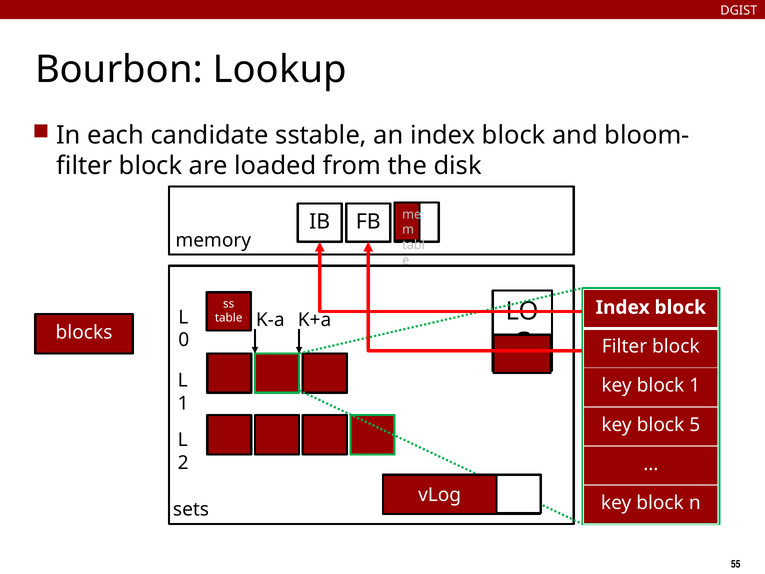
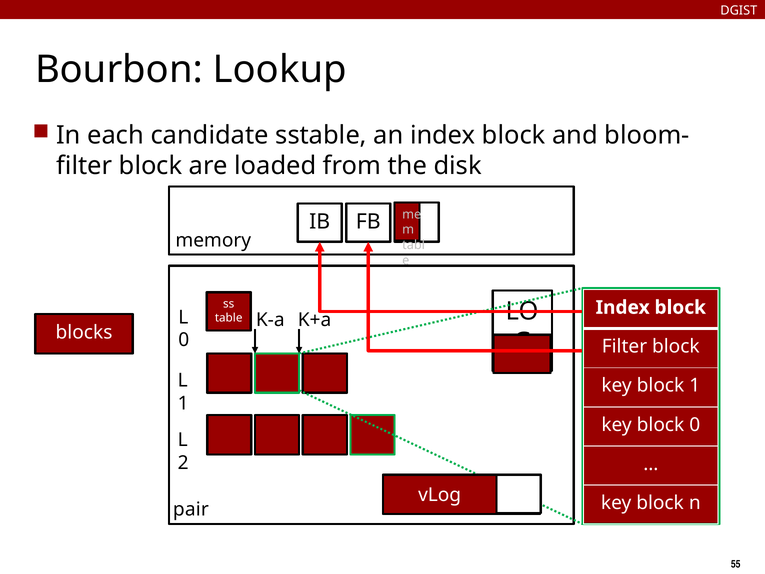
block 5: 5 -> 0
sets: sets -> pair
